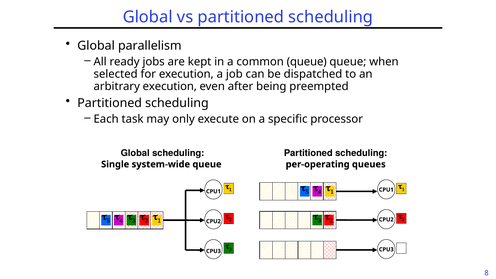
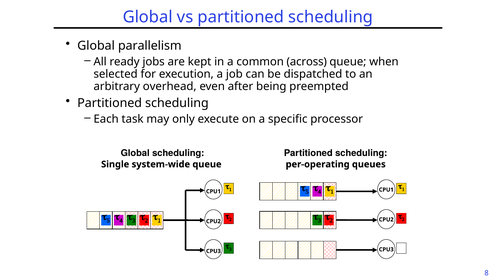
common queue: queue -> across
arbitrary execution: execution -> overhead
